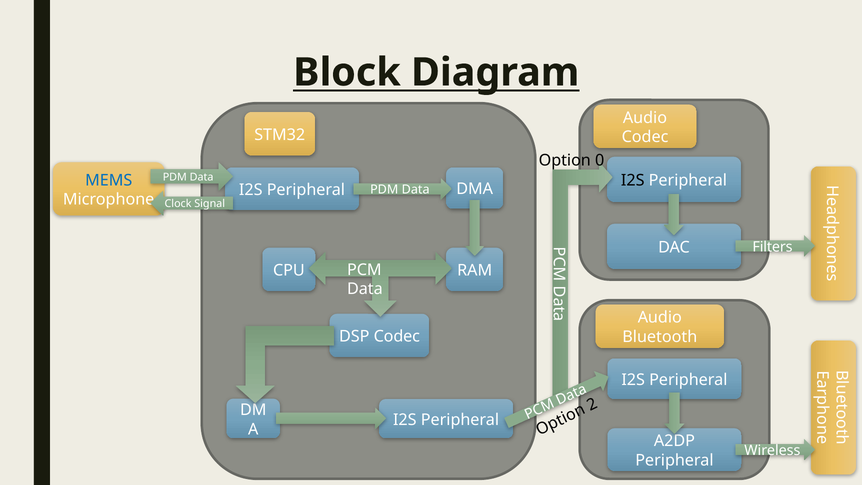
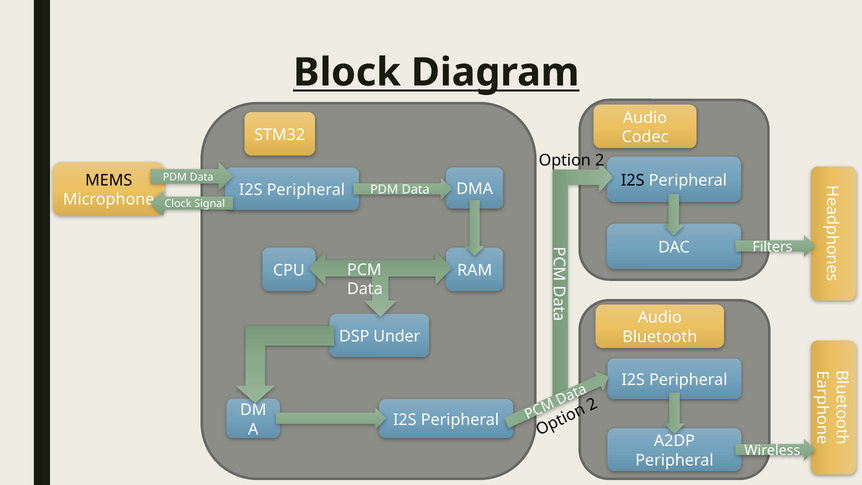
Option 0: 0 -> 2
MEMS colour: blue -> black
DSP Codec: Codec -> Under
